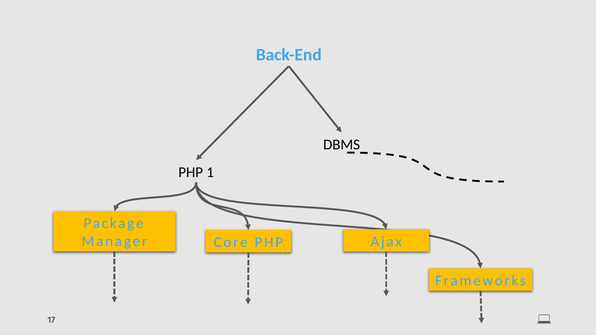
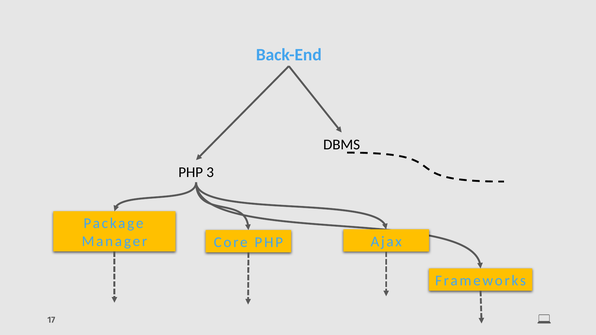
1: 1 -> 3
